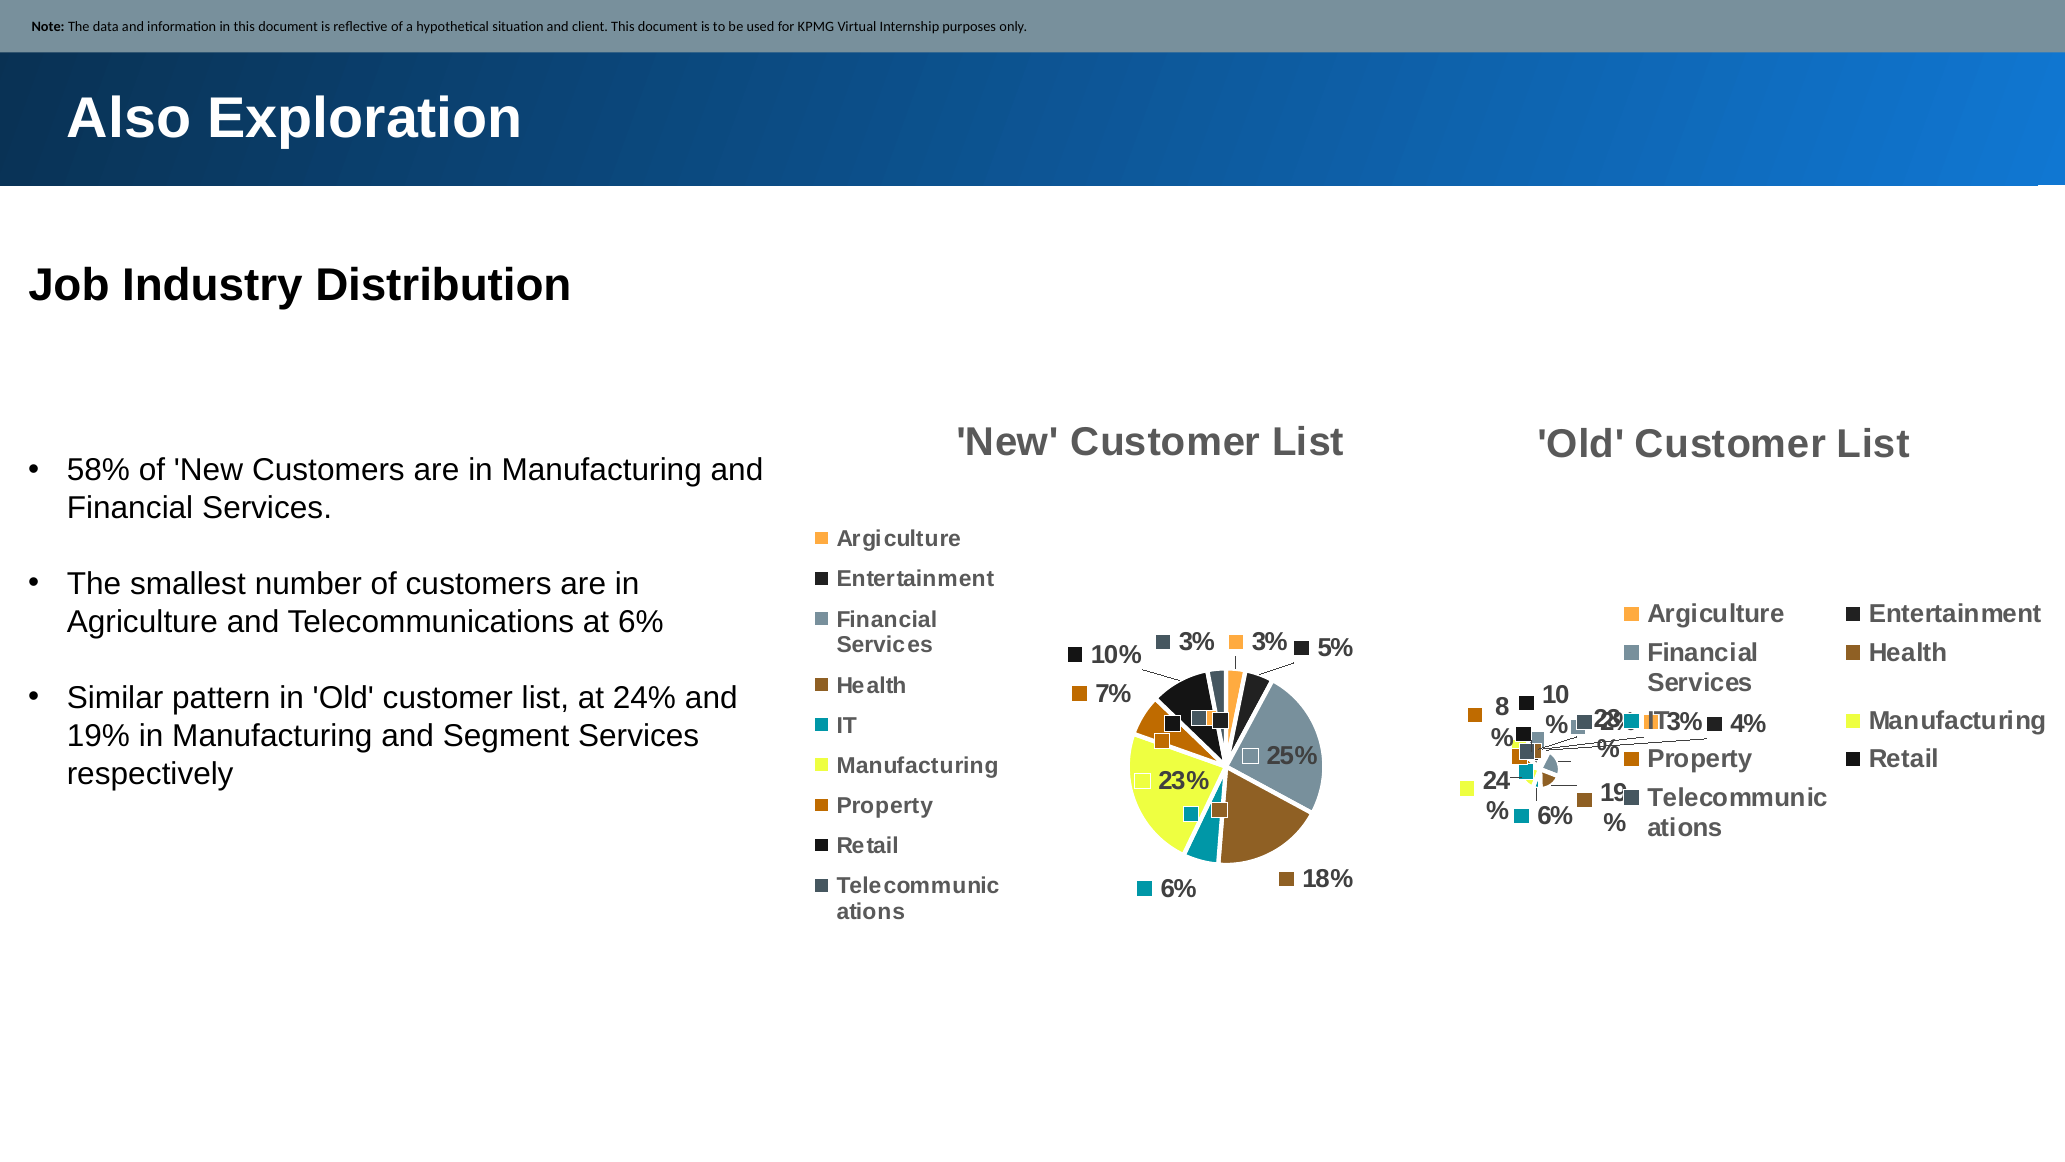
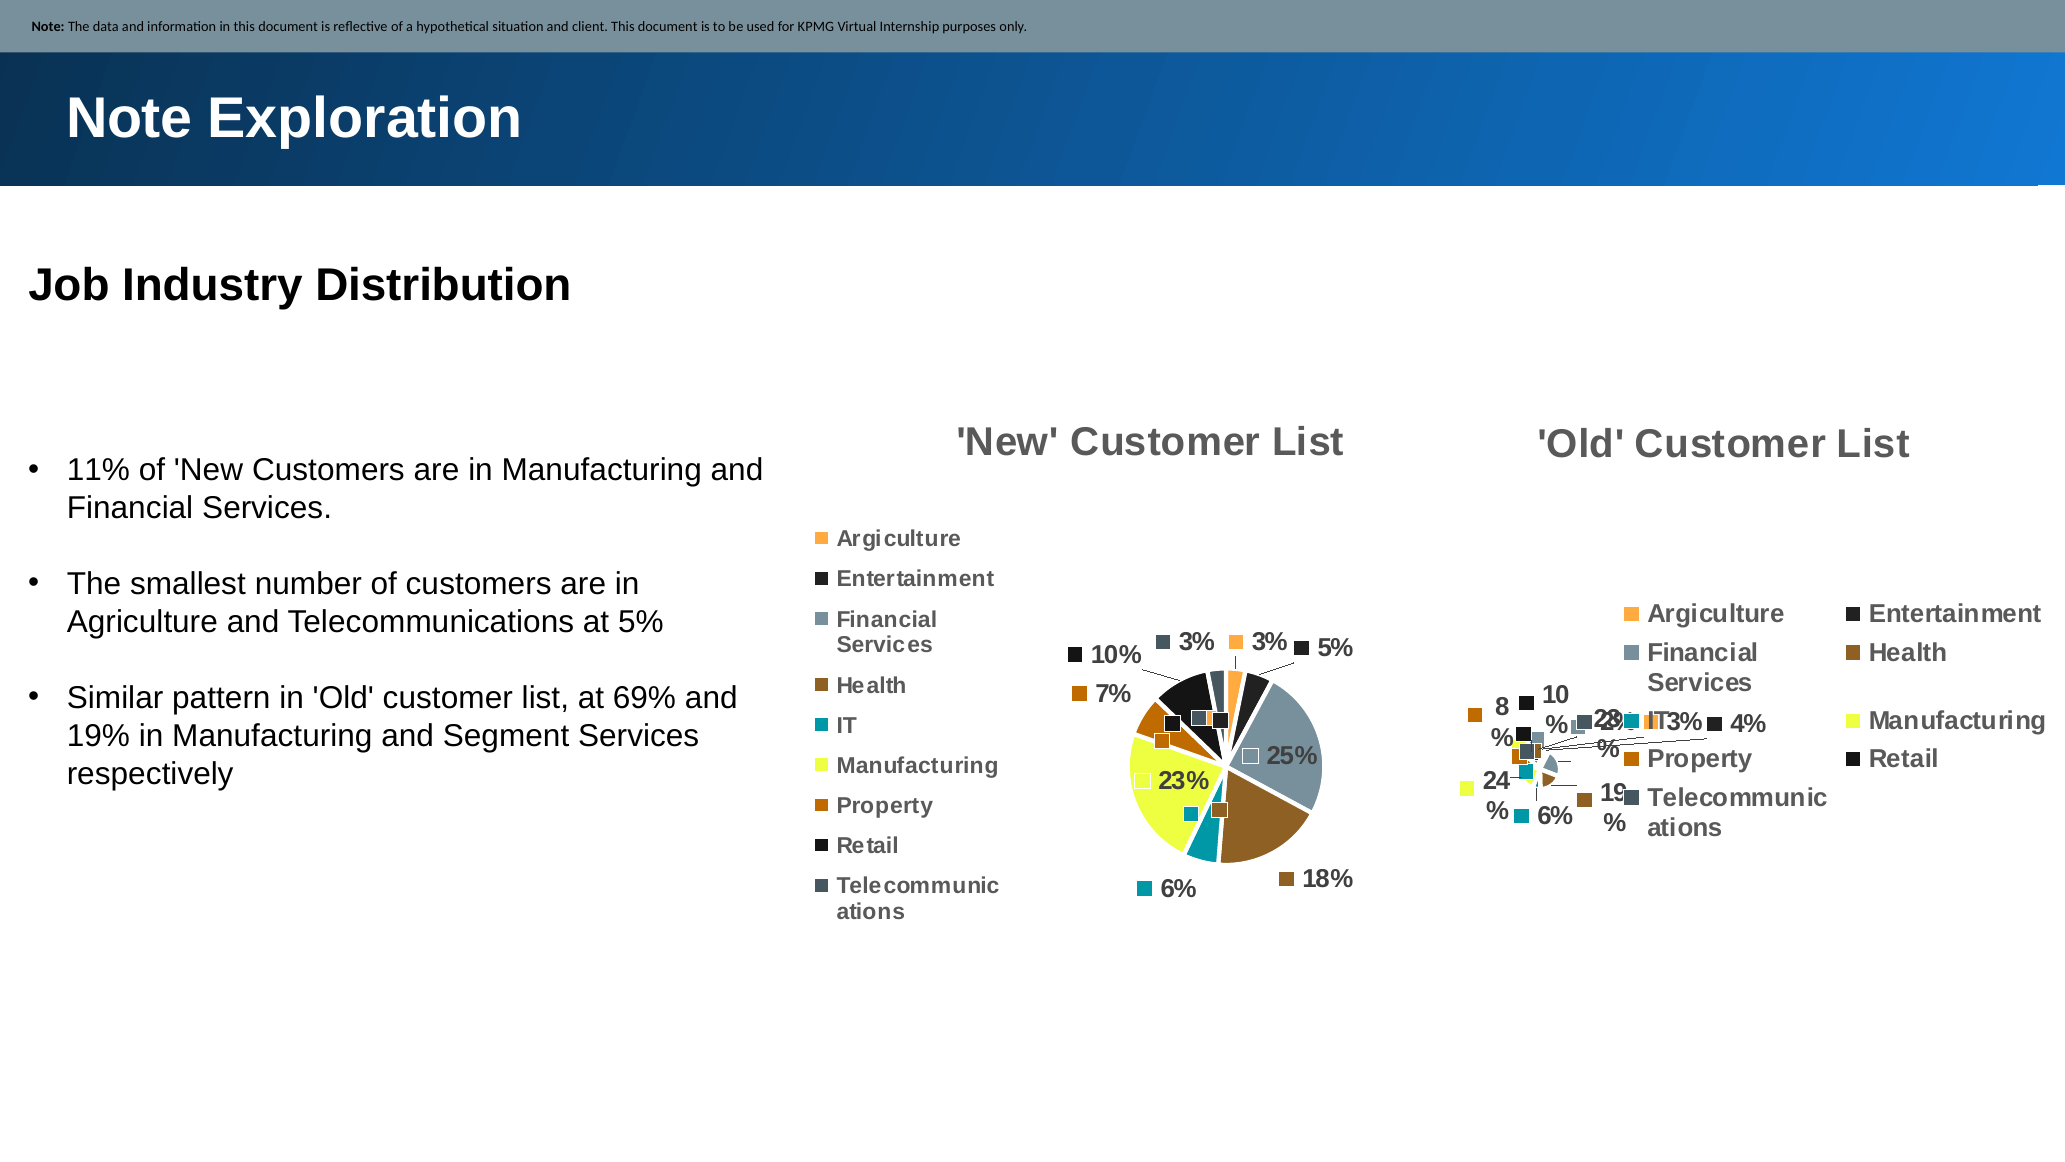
Also at (129, 119): Also -> Note
58%: 58% -> 11%
at 6%: 6% -> 5%
24%: 24% -> 69%
